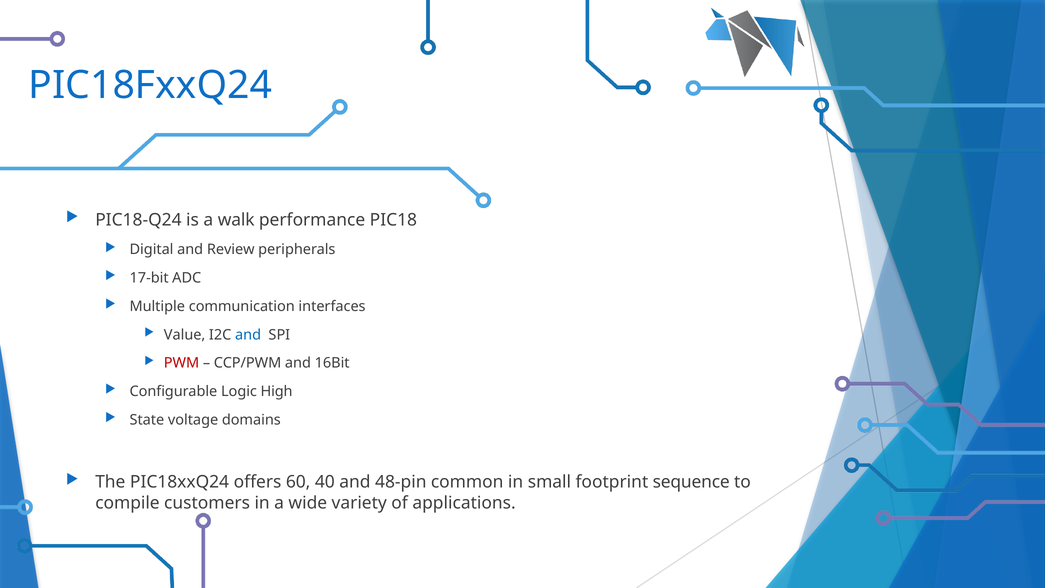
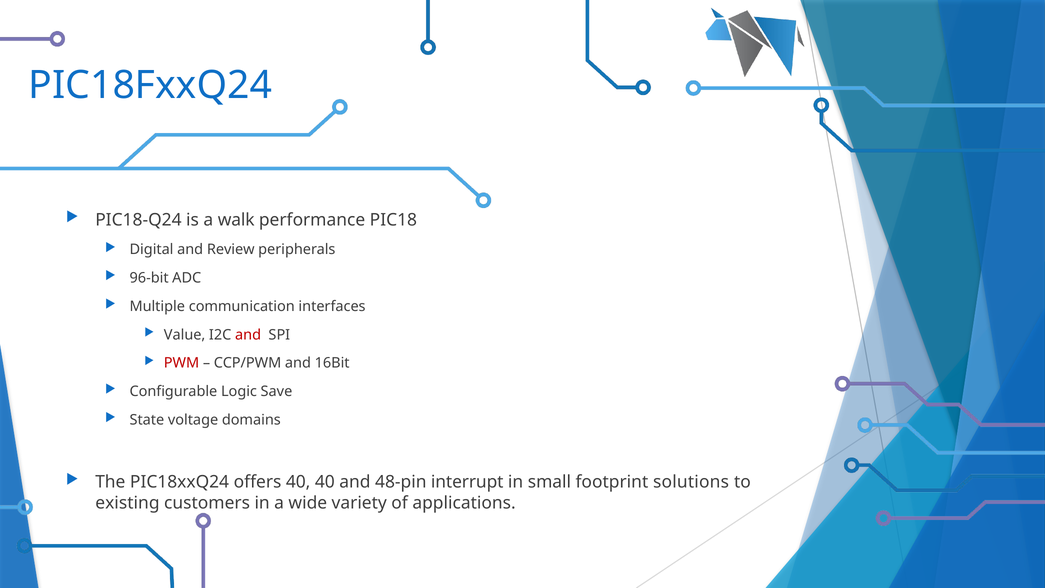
17-bit: 17-bit -> 96-bit
and at (248, 335) colour: blue -> red
High: High -> Save
offers 60: 60 -> 40
common: common -> interrupt
sequence: sequence -> solutions
compile: compile -> existing
